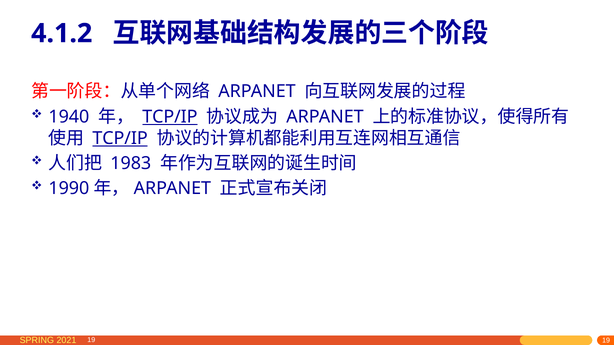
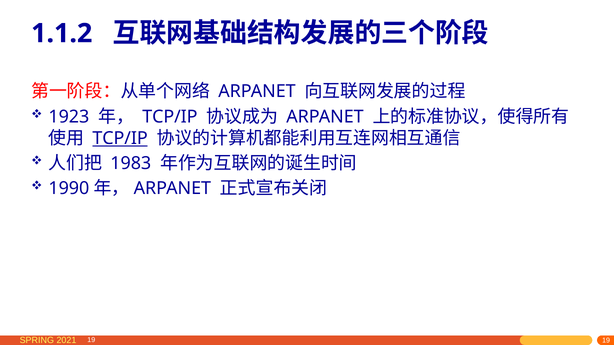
4.1.2: 4.1.2 -> 1.1.2
1940: 1940 -> 1923
TCP/IP at (170, 117) underline: present -> none
